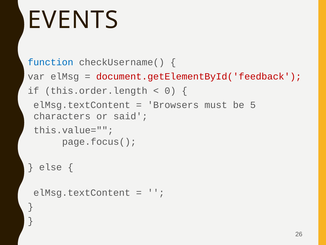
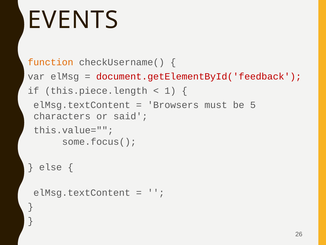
function colour: blue -> orange
this.order.length: this.order.length -> this.piece.length
0: 0 -> 1
page.focus(: page.focus( -> some.focus(
